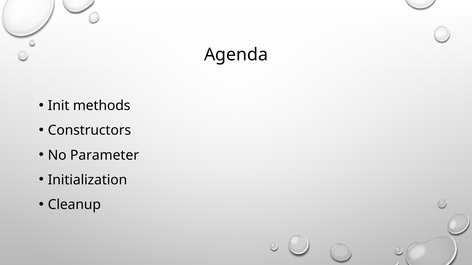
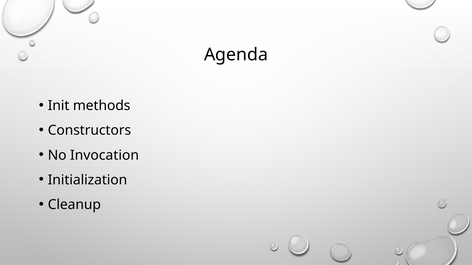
Parameter: Parameter -> Invocation
